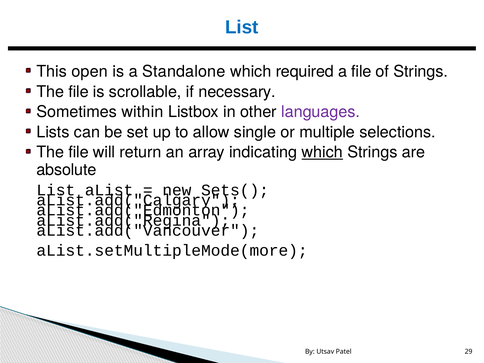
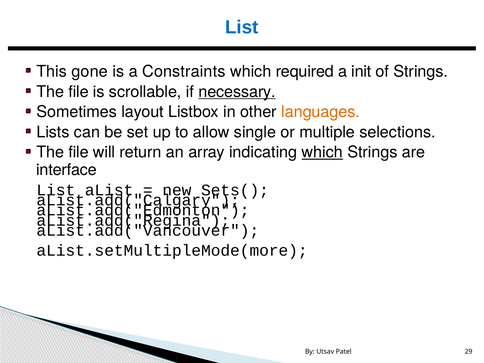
open: open -> gone
Standalone: Standalone -> Constraints
a file: file -> init
necessary underline: none -> present
within: within -> layout
languages colour: purple -> orange
absolute: absolute -> interface
